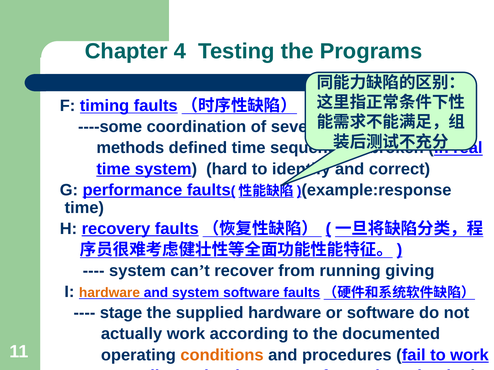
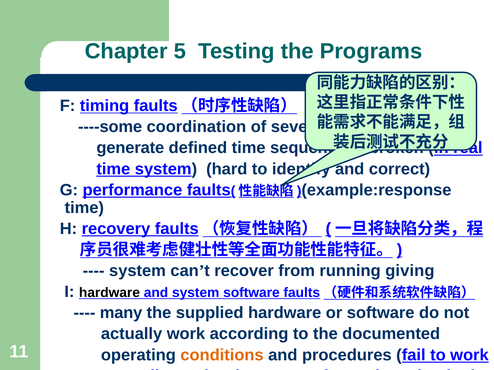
4: 4 -> 5
methods: methods -> generate
hardware at (109, 293) colour: orange -> black
stage: stage -> many
